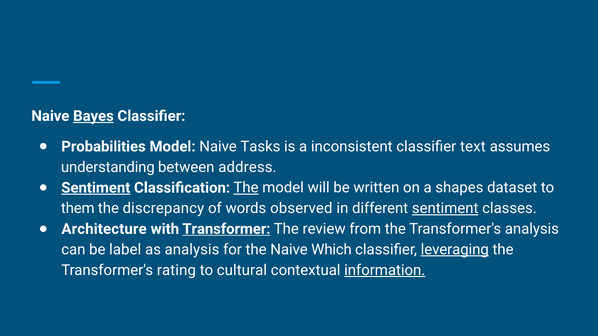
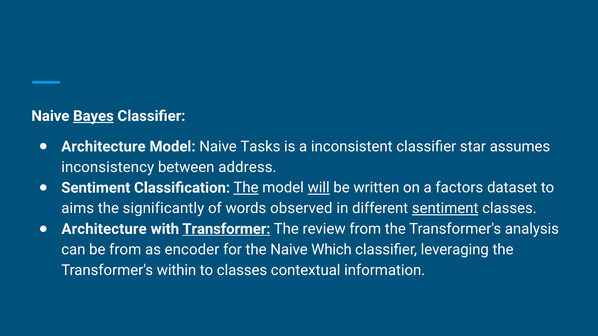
Probabilities at (103, 147): Probabilities -> Architecture
text: text -> star
understanding: understanding -> inconsistency
Sentiment at (96, 188) underline: present -> none
will underline: none -> present
shapes: shapes -> factors
them: them -> aims
discrepancy: discrepancy -> significantly
be label: label -> from
as analysis: analysis -> encoder
leveraging underline: present -> none
rating: rating -> within
to cultural: cultural -> classes
information underline: present -> none
